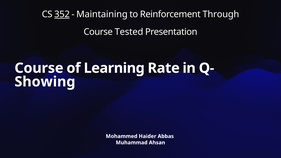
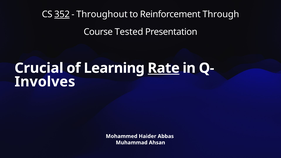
Maintaining: Maintaining -> Throughout
Course at (39, 68): Course -> Crucial
Rate underline: none -> present
Showing: Showing -> Involves
